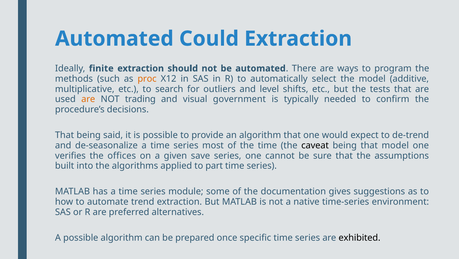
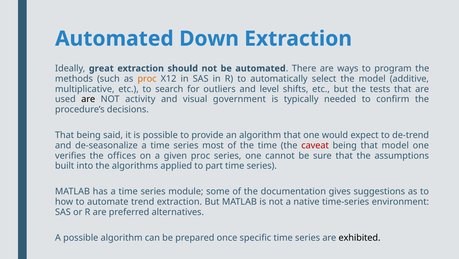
Could: Could -> Down
finite: finite -> great
are at (88, 99) colour: orange -> black
trading: trading -> activity
caveat colour: black -> red
given save: save -> proc
